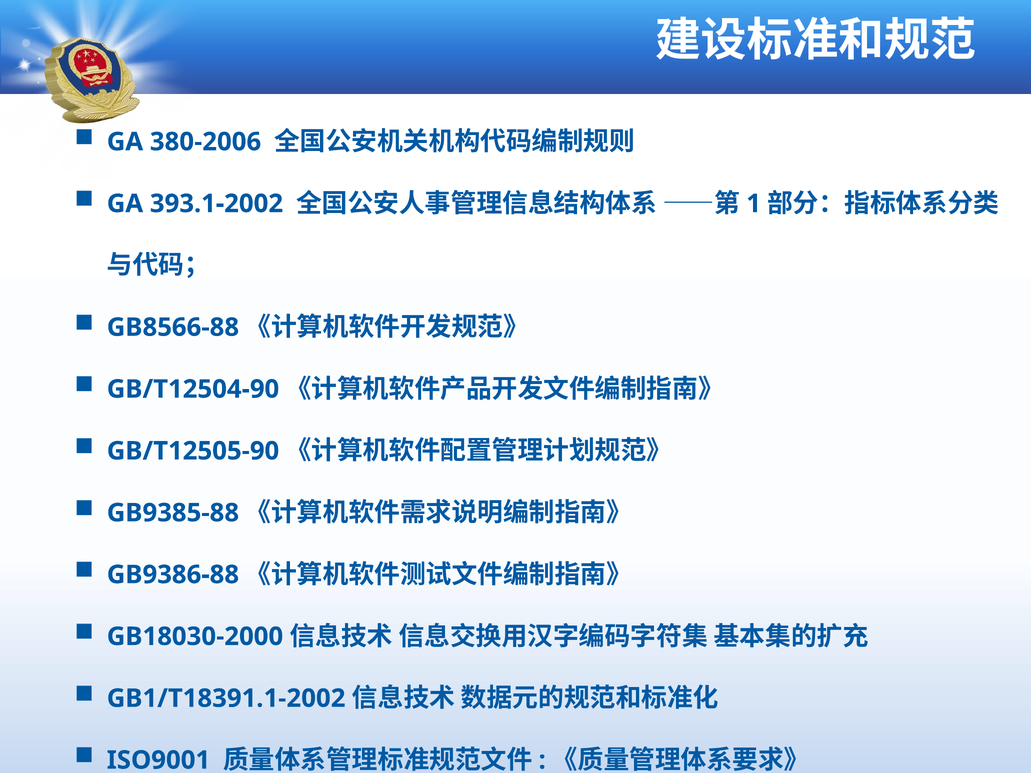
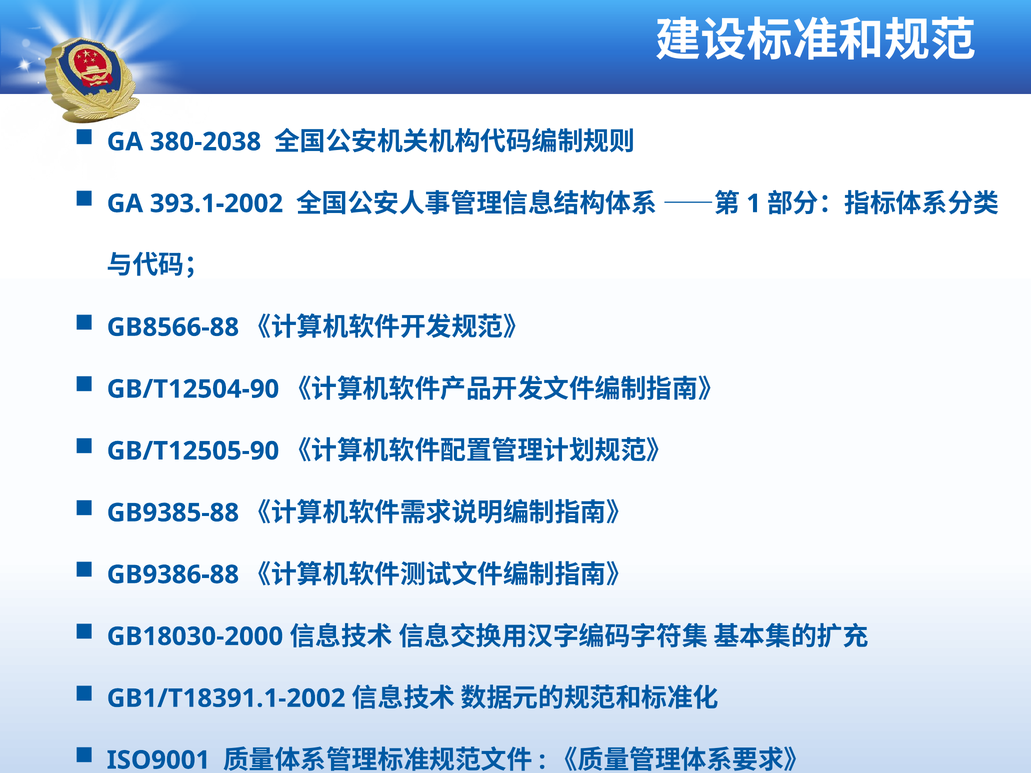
380-2006: 380-2006 -> 380-2038
